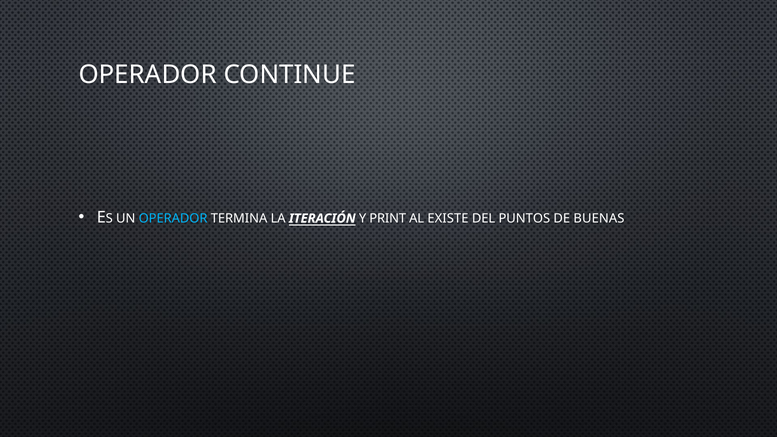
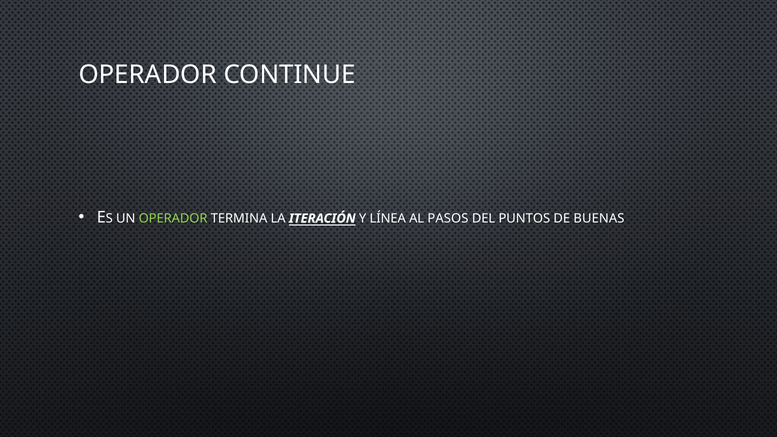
OPERADOR at (173, 218) colour: light blue -> light green
PRINT: PRINT -> LÍNEA
EXISTE: EXISTE -> PASOS
